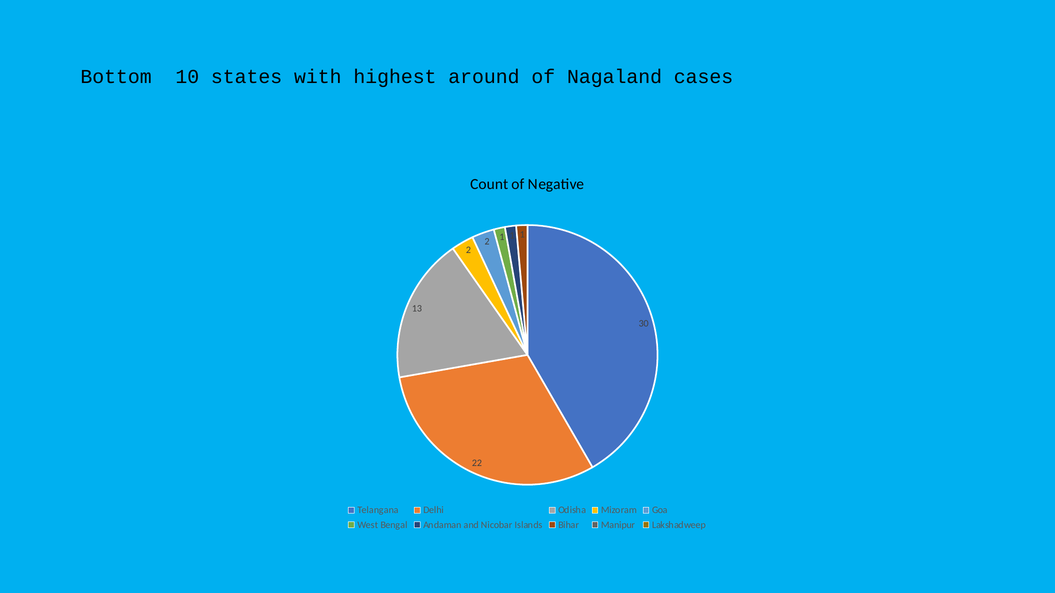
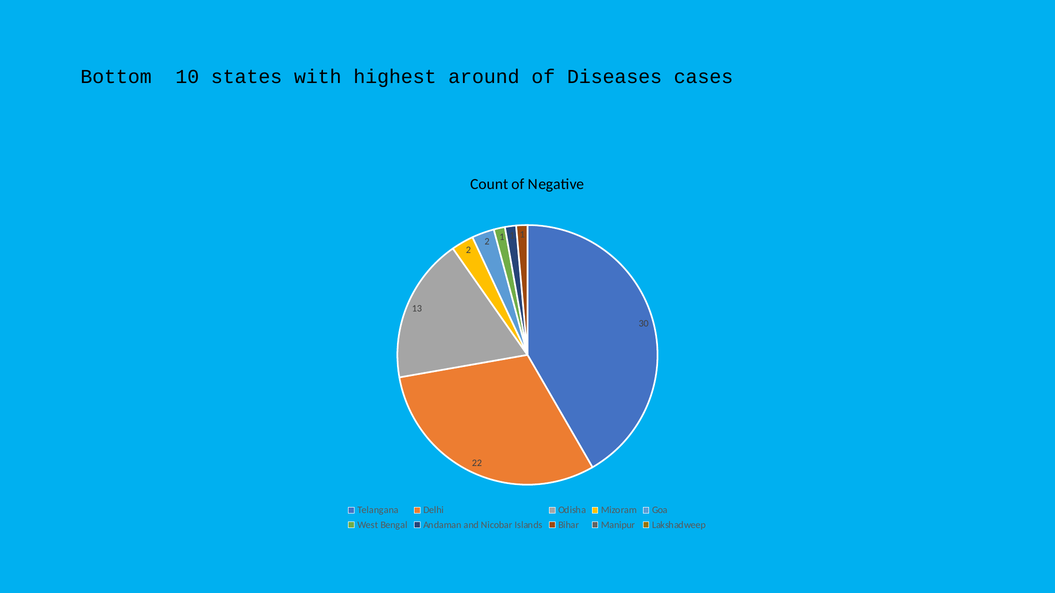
Nagaland: Nagaland -> Diseases
